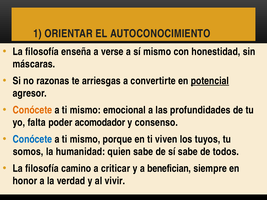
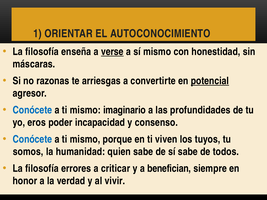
verse underline: none -> present
Conócete at (32, 110) colour: orange -> blue
emocional: emocional -> imaginario
falta: falta -> eros
acomodador: acomodador -> incapacidad
camino: camino -> errores
